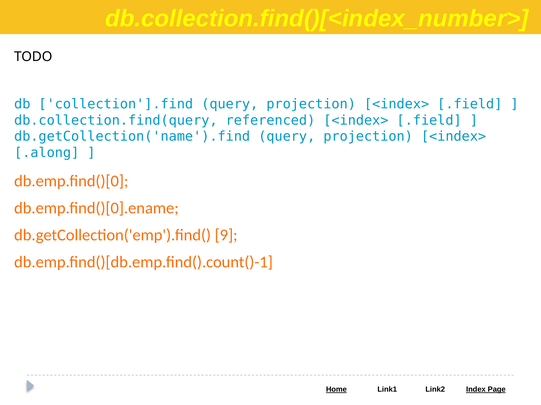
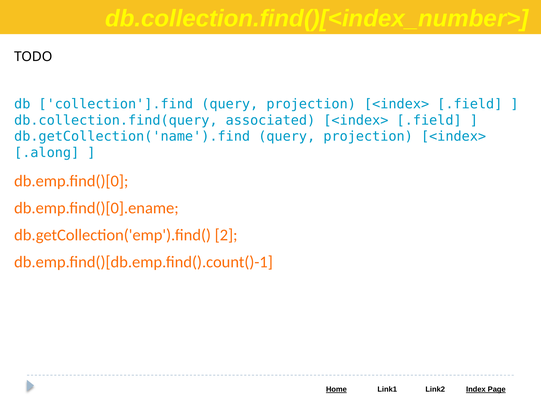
referenced: referenced -> associated
9: 9 -> 2
